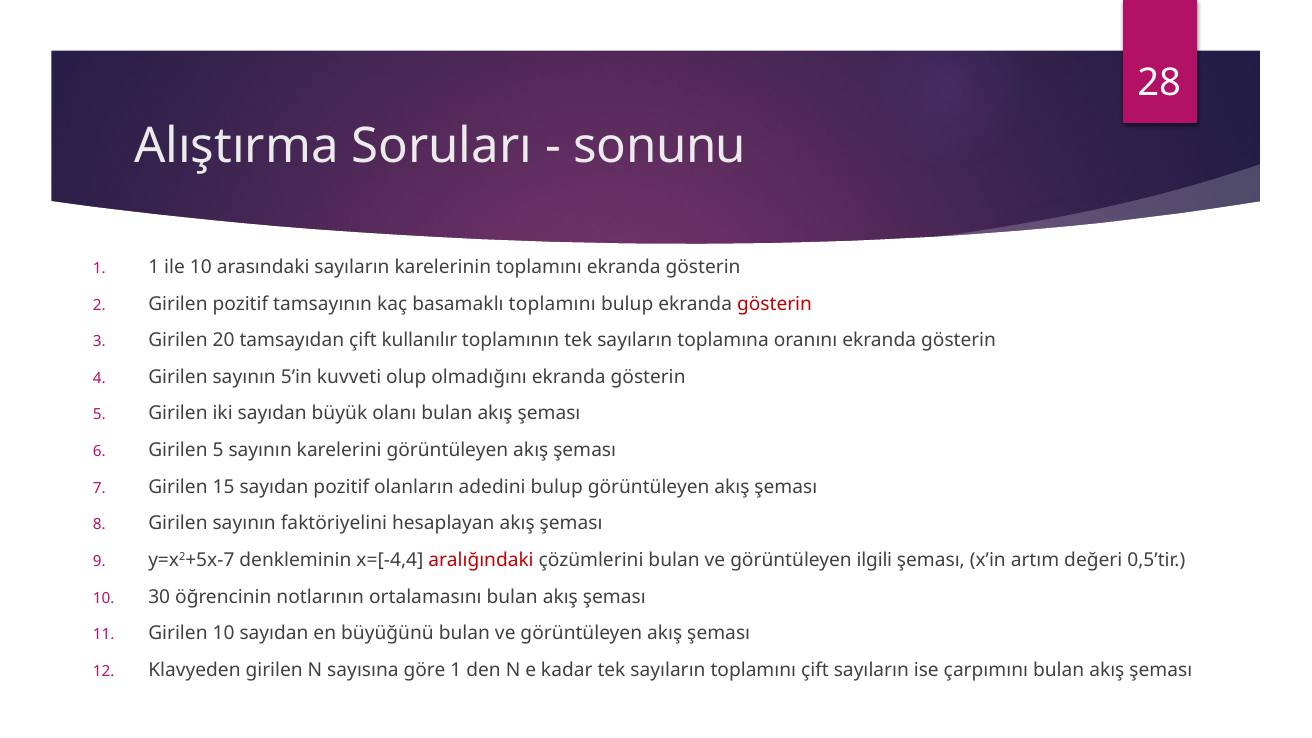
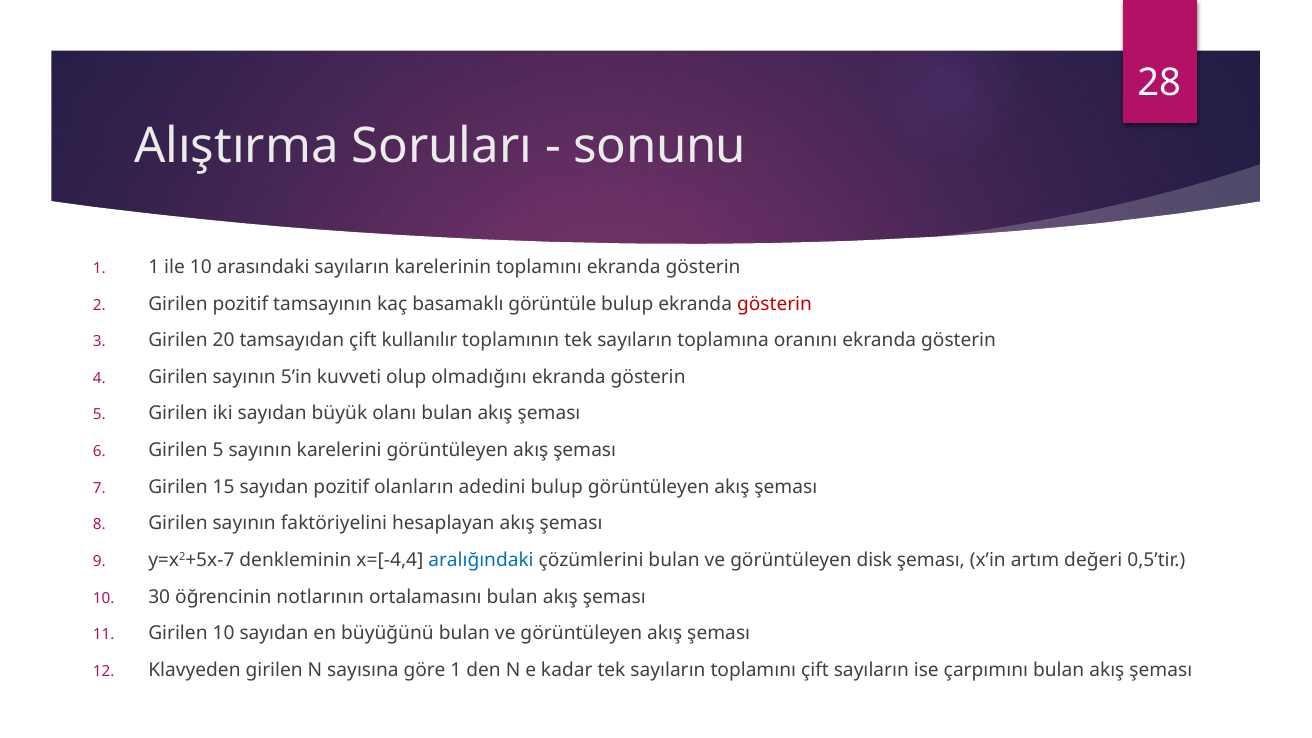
basamaklı toplamını: toplamını -> görüntüle
aralığındaki colour: red -> blue
ilgili: ilgili -> disk
